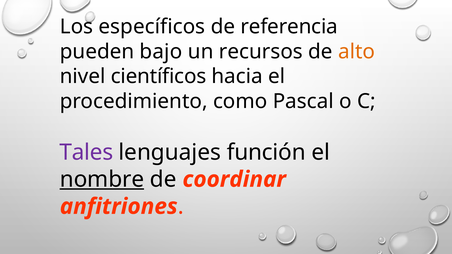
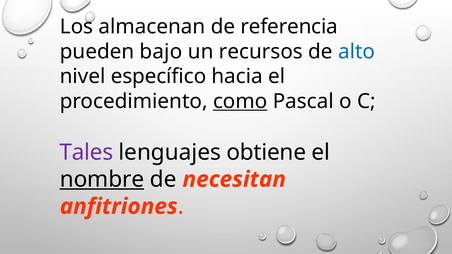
específicos: específicos -> almacenan
alto colour: orange -> blue
científicos: científicos -> específico
como underline: none -> present
función: función -> obtiene
coordinar: coordinar -> necesitan
